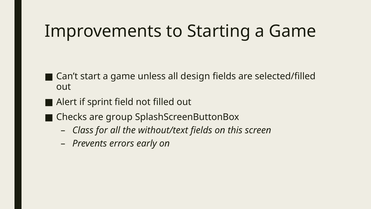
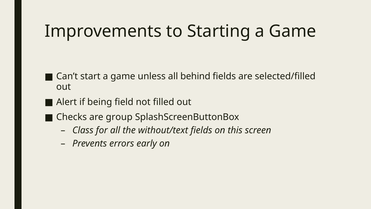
design: design -> behind
sprint: sprint -> being
